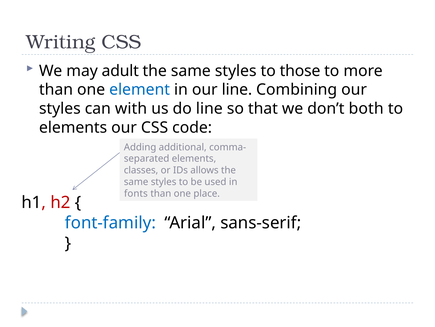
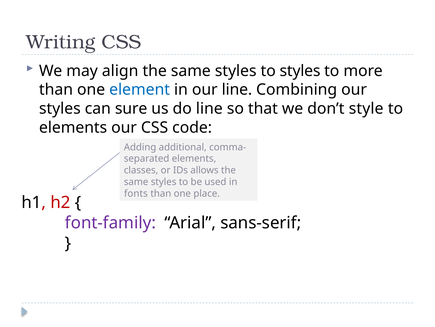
adult: adult -> align
to those: those -> styles
with: with -> sure
both: both -> style
font-family colour: blue -> purple
